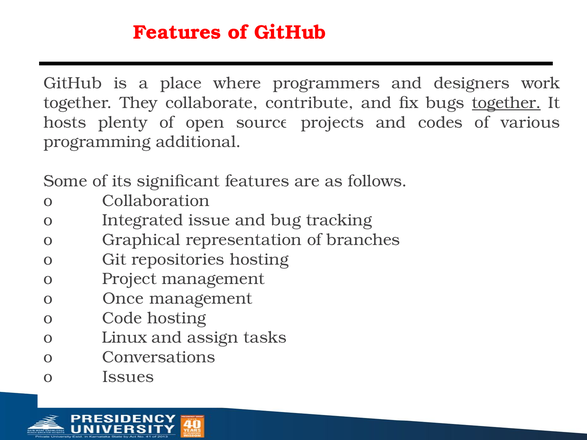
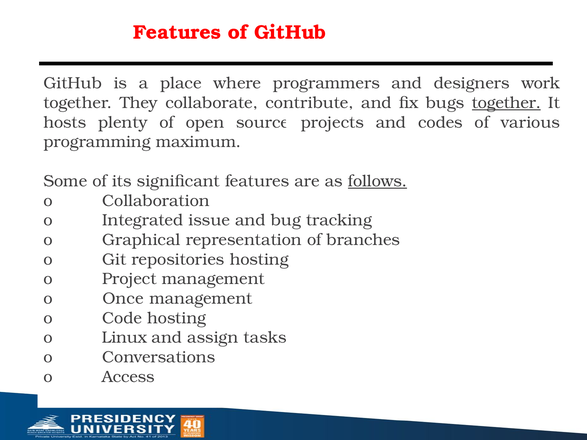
additional: additional -> maximum
follows underline: none -> present
Issues: Issues -> Access
